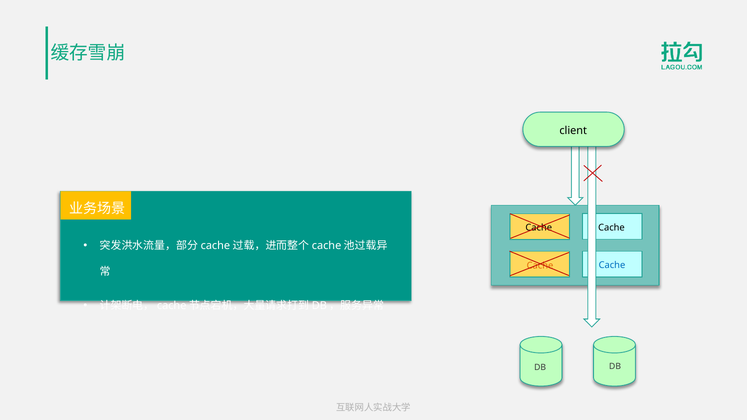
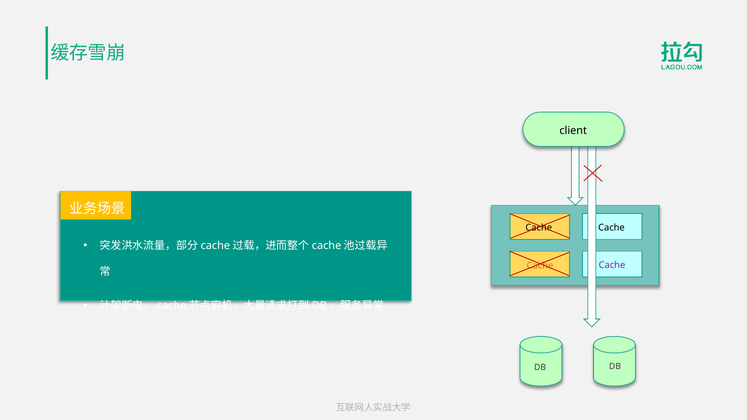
Cache at (612, 265) colour: blue -> purple
